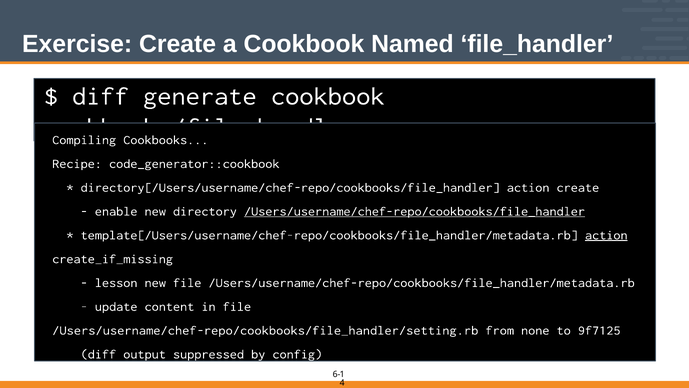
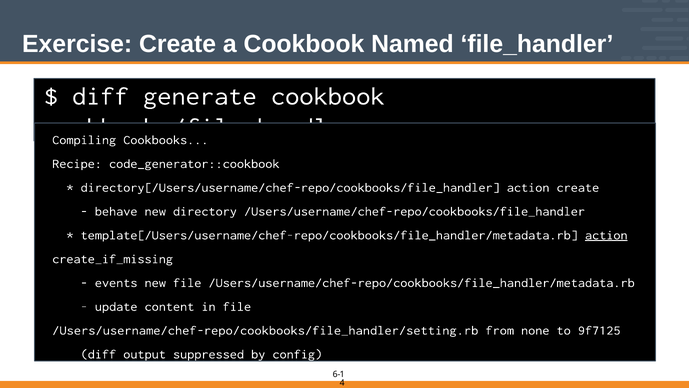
enable: enable -> behave
/Users/username/chef-repo/cookbooks/file_handler underline: present -> none
lesson: lesson -> events
